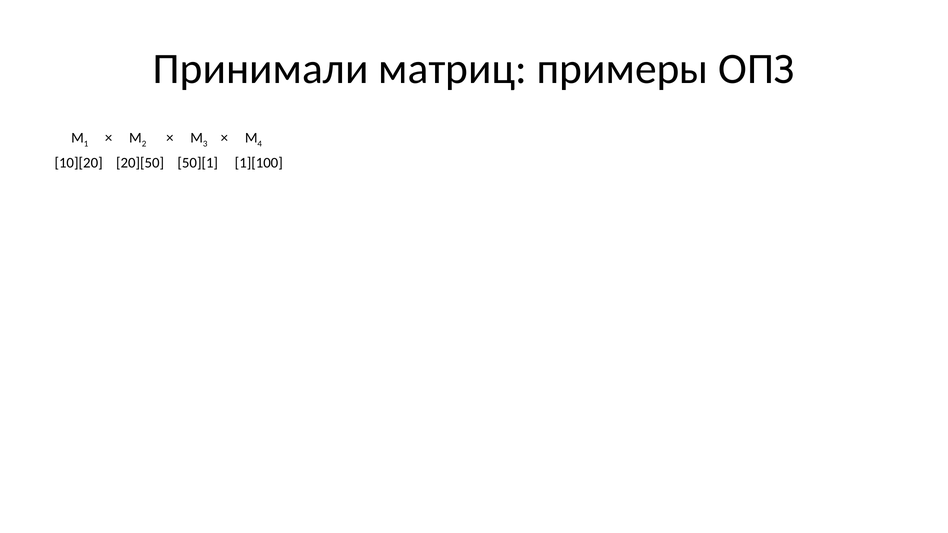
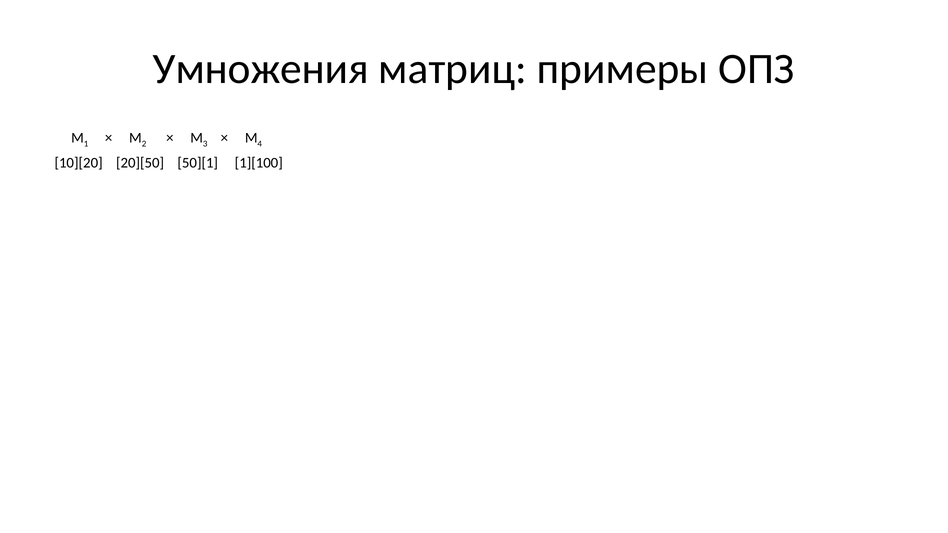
Принимали: Принимали -> Умножения
